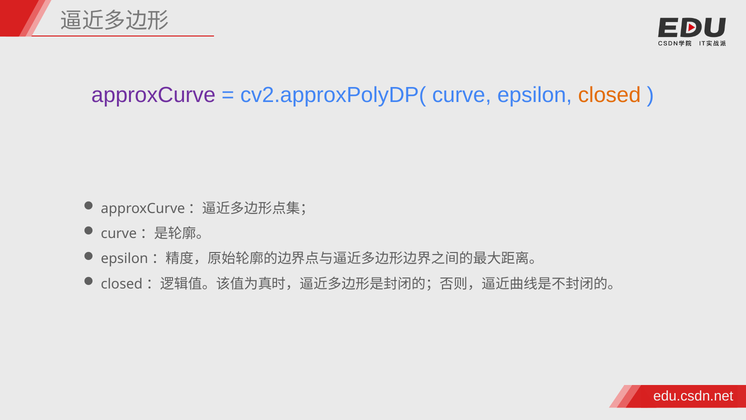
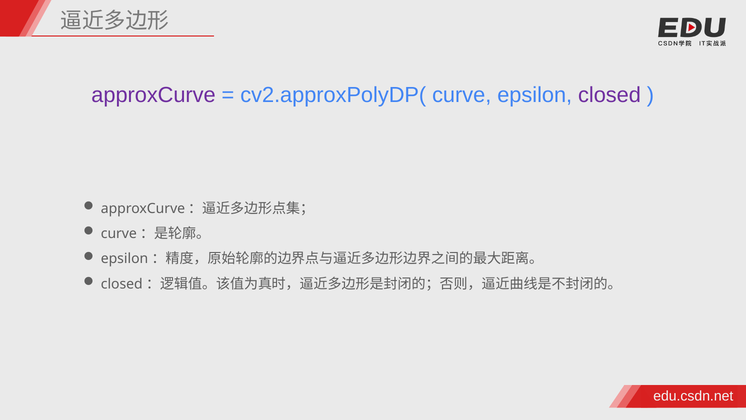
closed colour: orange -> purple
